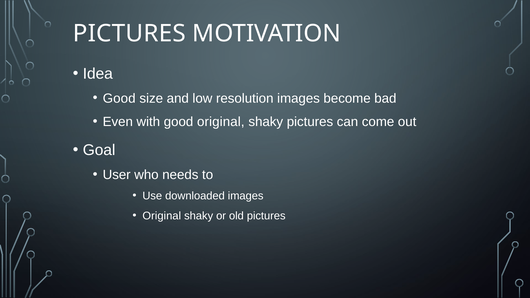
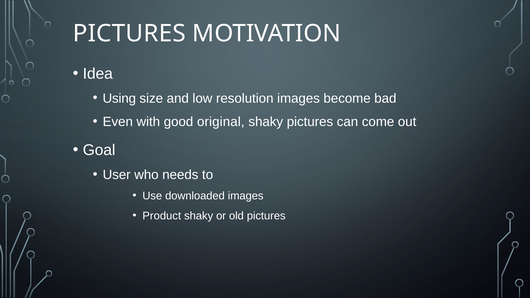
Good at (119, 98): Good -> Using
Original at (162, 216): Original -> Product
